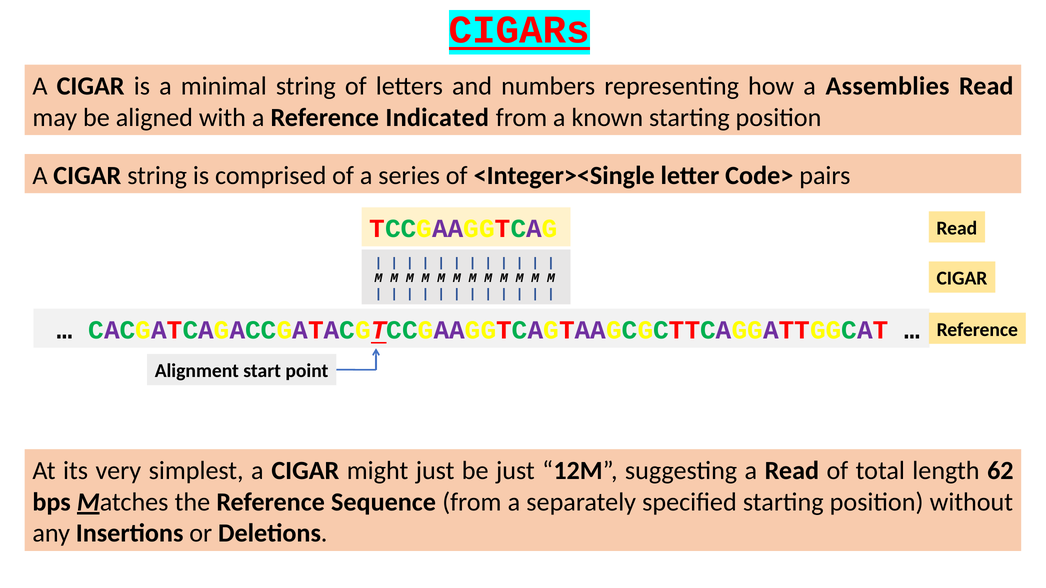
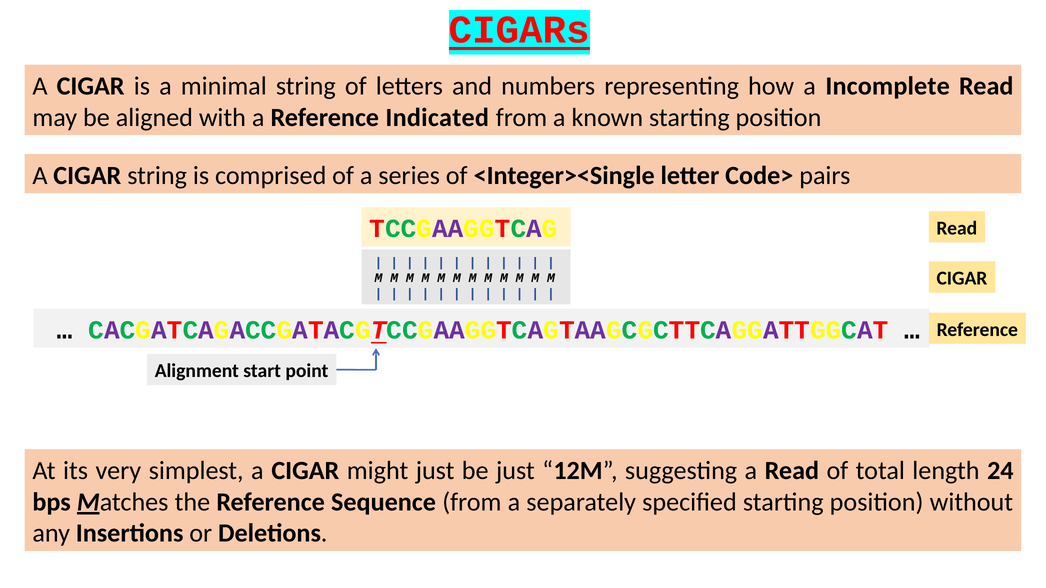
Assemblies: Assemblies -> Incomplete
62: 62 -> 24
